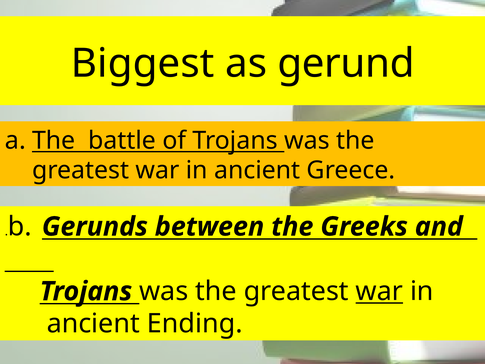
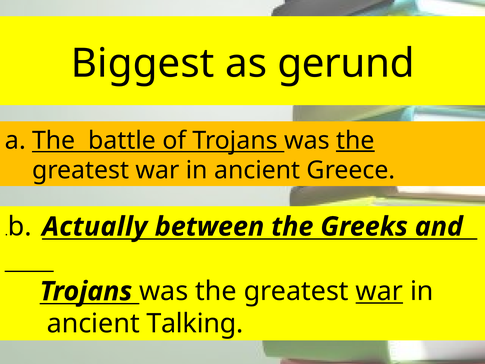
the at (355, 140) underline: none -> present
Gerunds: Gerunds -> Actually
Ending: Ending -> Talking
